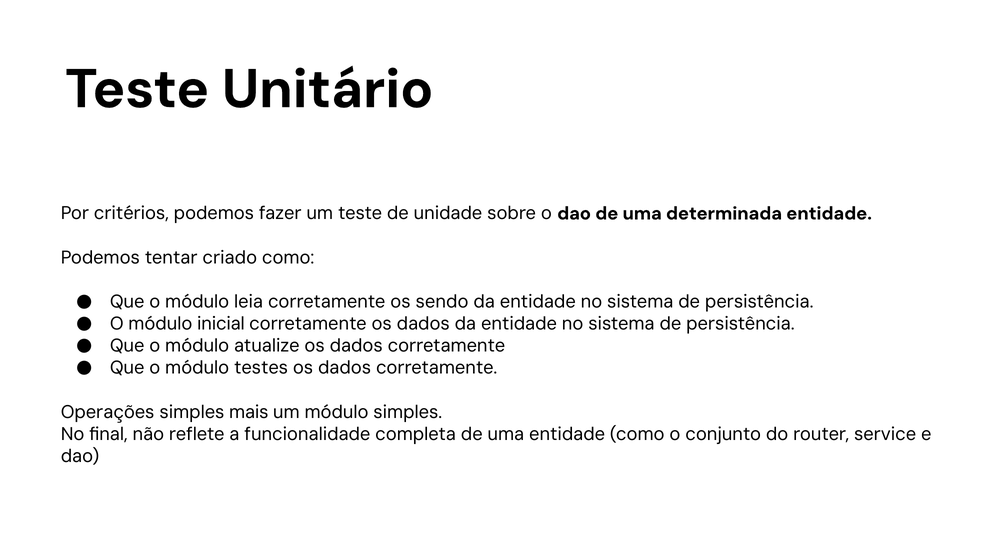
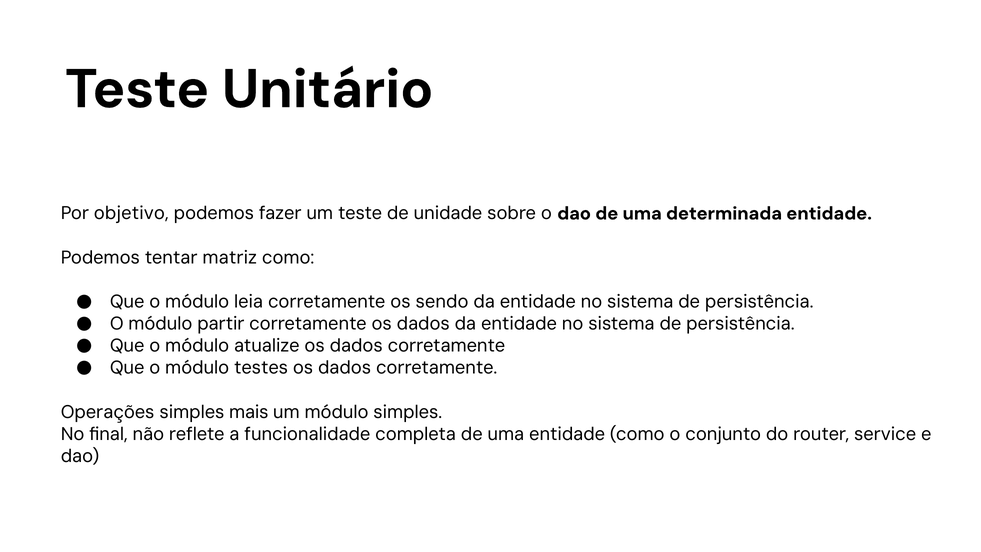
critérios: critérios -> objetivo
criado: criado -> matriz
inicial: inicial -> partir
